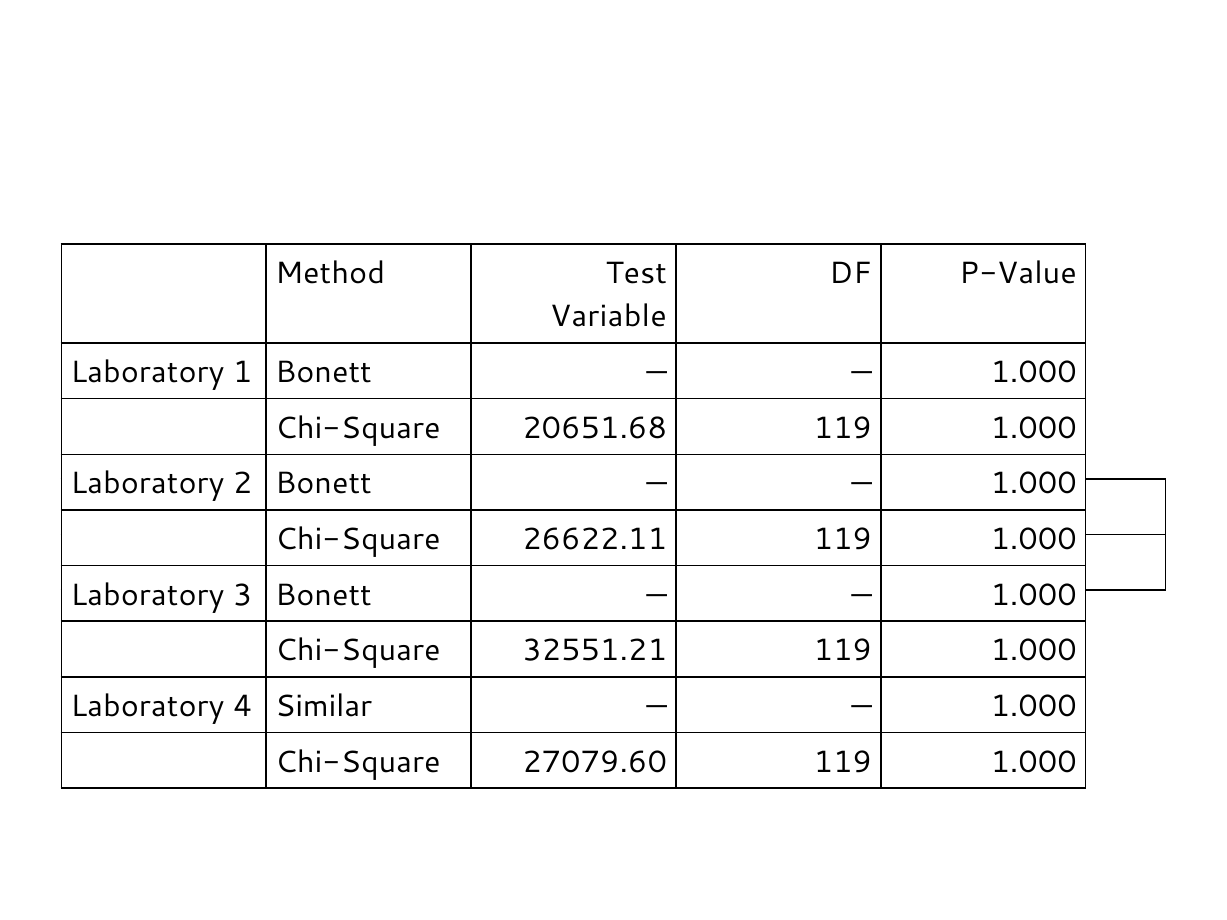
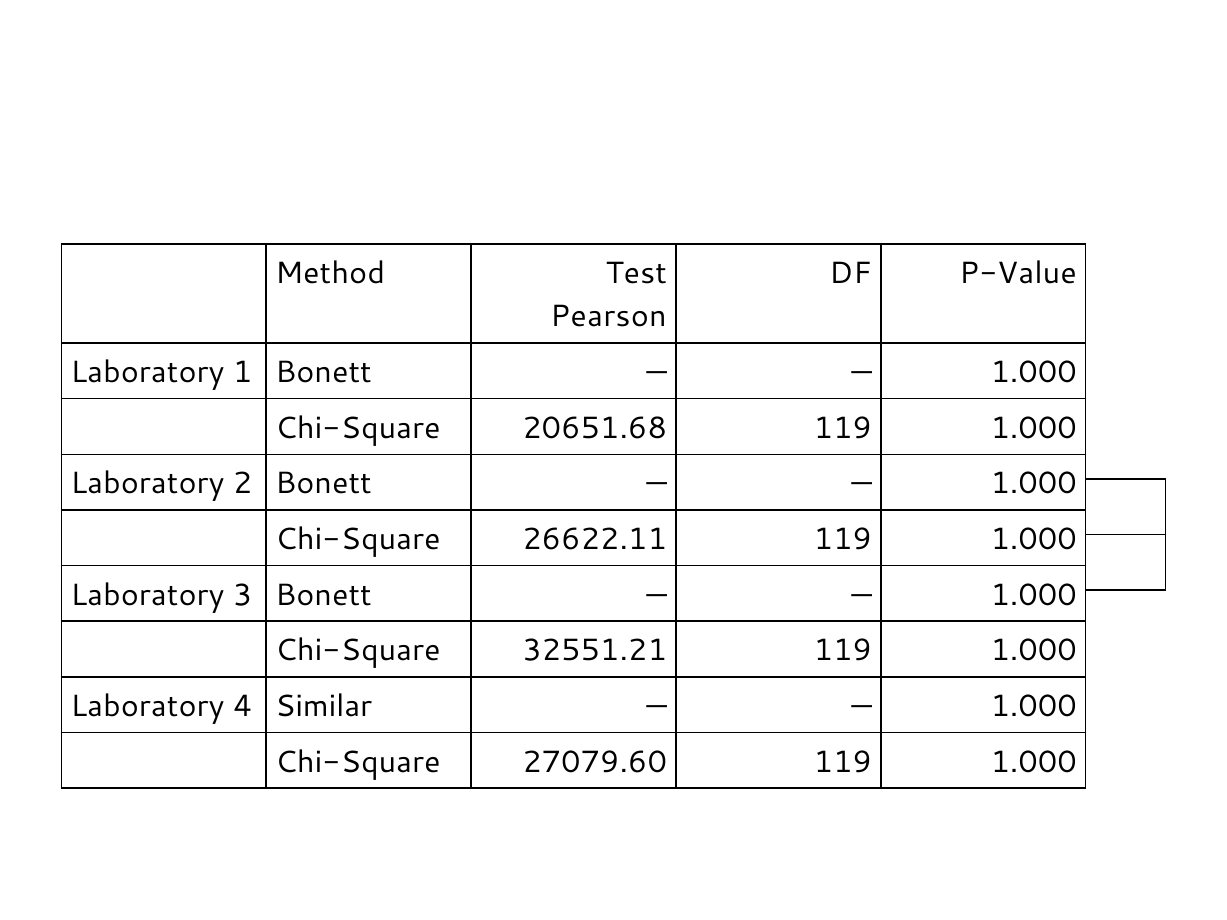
Variable: Variable -> Pearson
